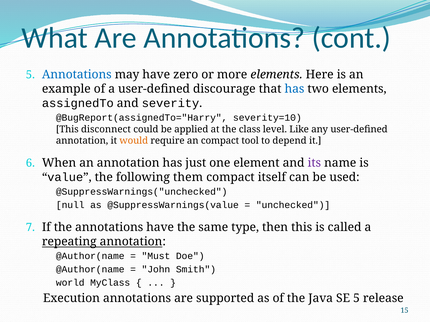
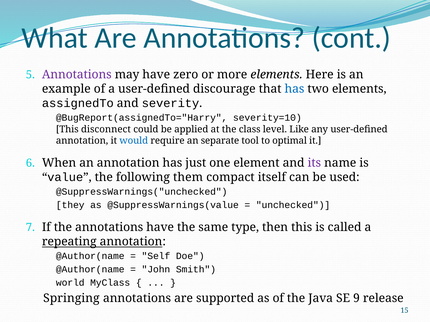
Annotations at (77, 75) colour: blue -> purple
would colour: orange -> blue
an compact: compact -> separate
depend: depend -> optimal
null: null -> they
Must: Must -> Self
Execution: Execution -> Springing
SE 5: 5 -> 9
